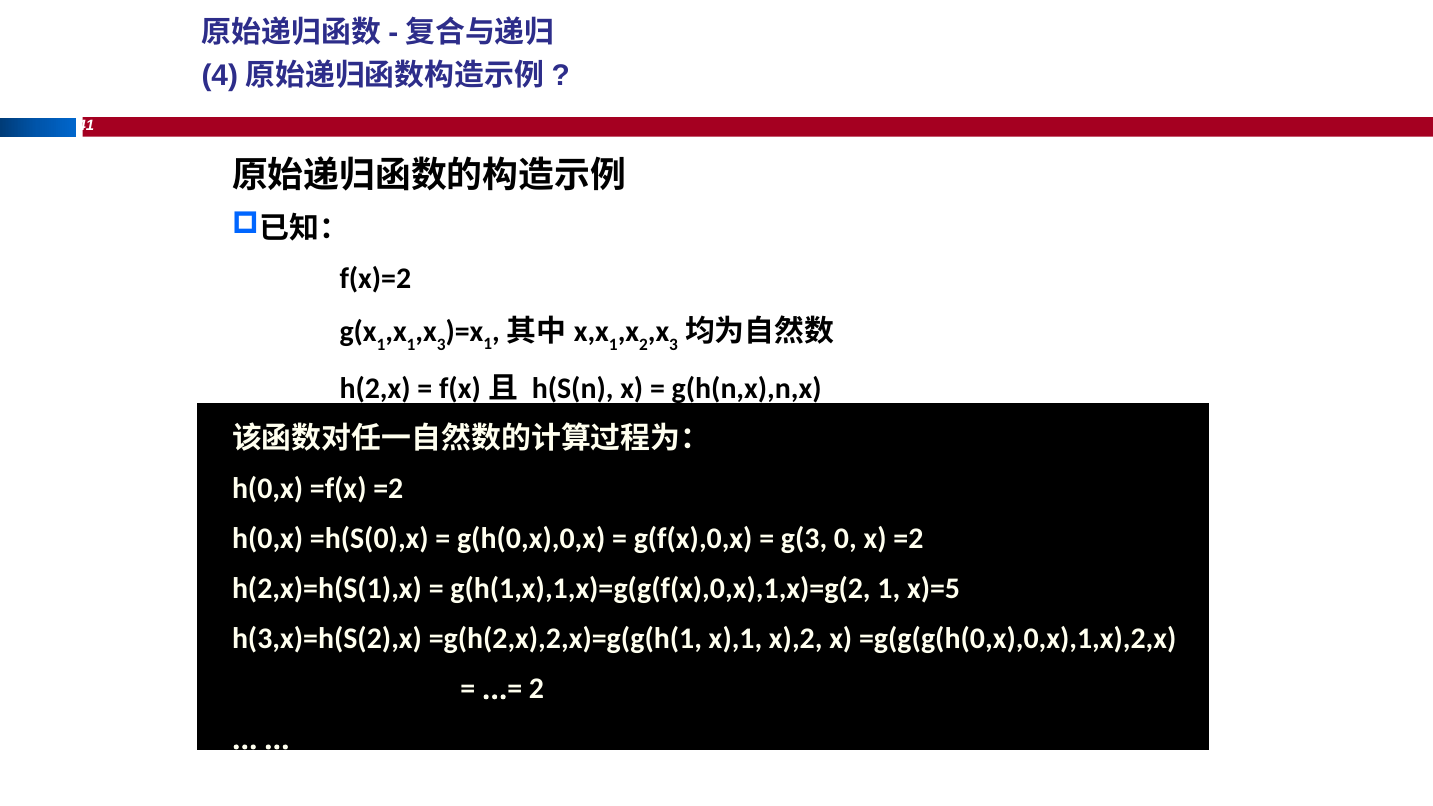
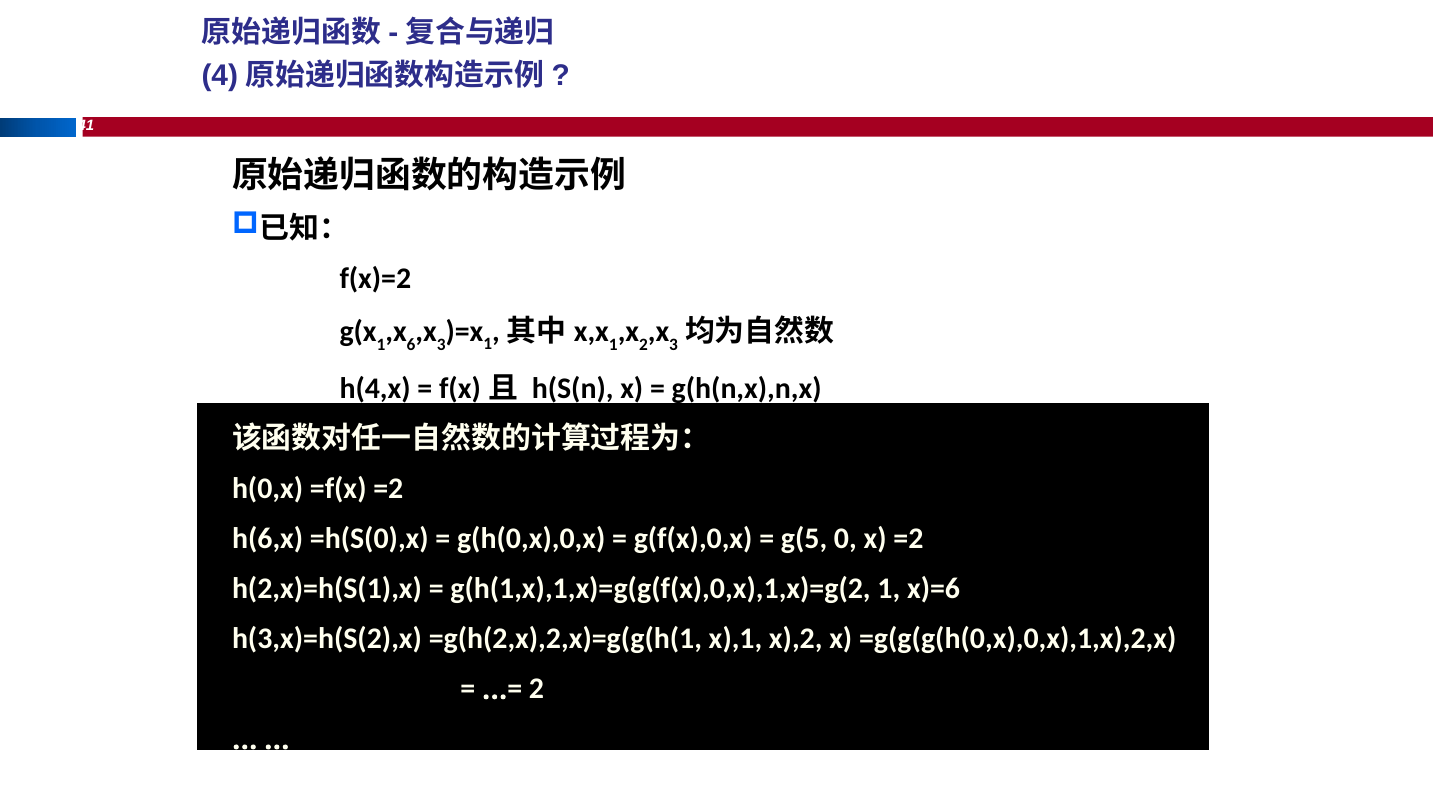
1 at (411, 345): 1 -> 6
h(2,x: h(2,x -> h(4,x
h(0,x at (268, 539): h(0,x -> h(6,x
g(3: g(3 -> g(5
x)=5: x)=5 -> x)=6
